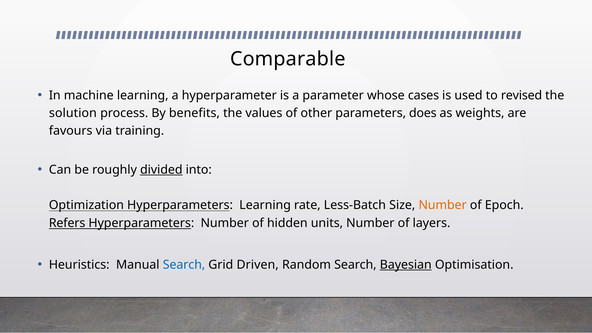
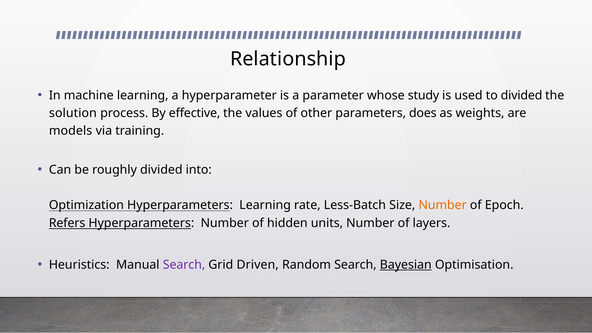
Comparable: Comparable -> Relationship
cases: cases -> study
to revised: revised -> divided
benefits: benefits -> effective
favours: favours -> models
divided at (161, 170) underline: present -> none
Search at (184, 265) colour: blue -> purple
